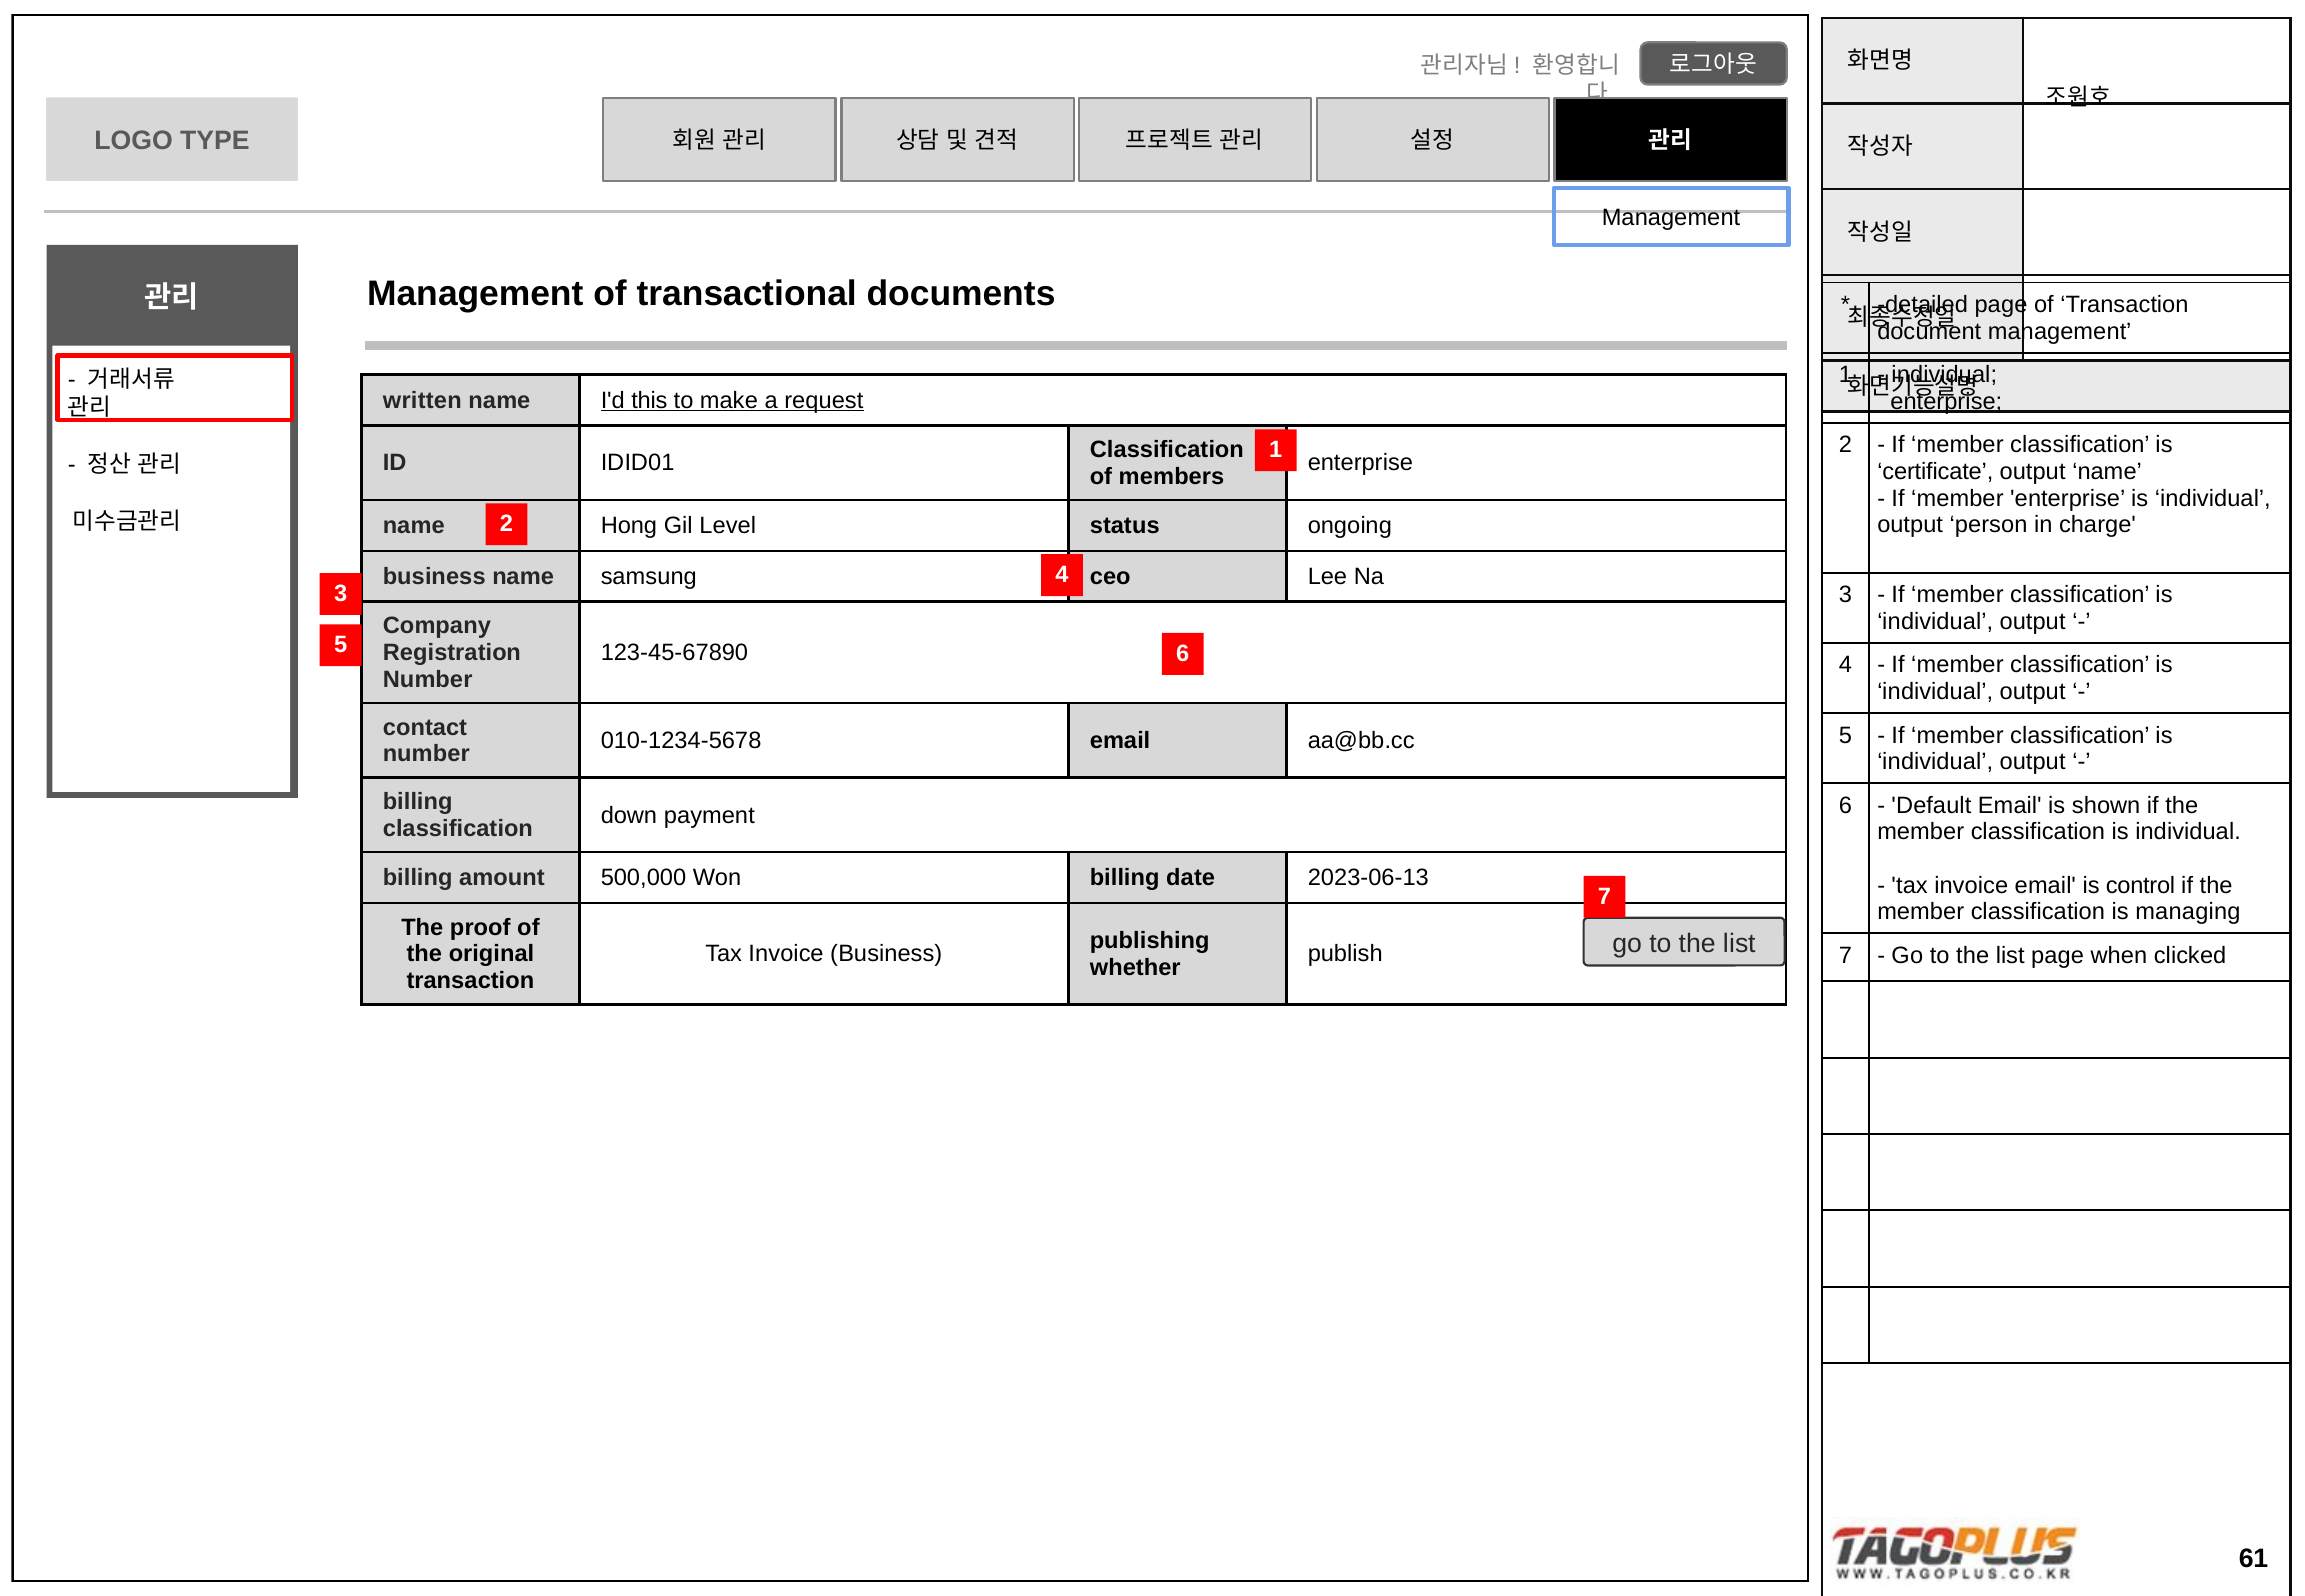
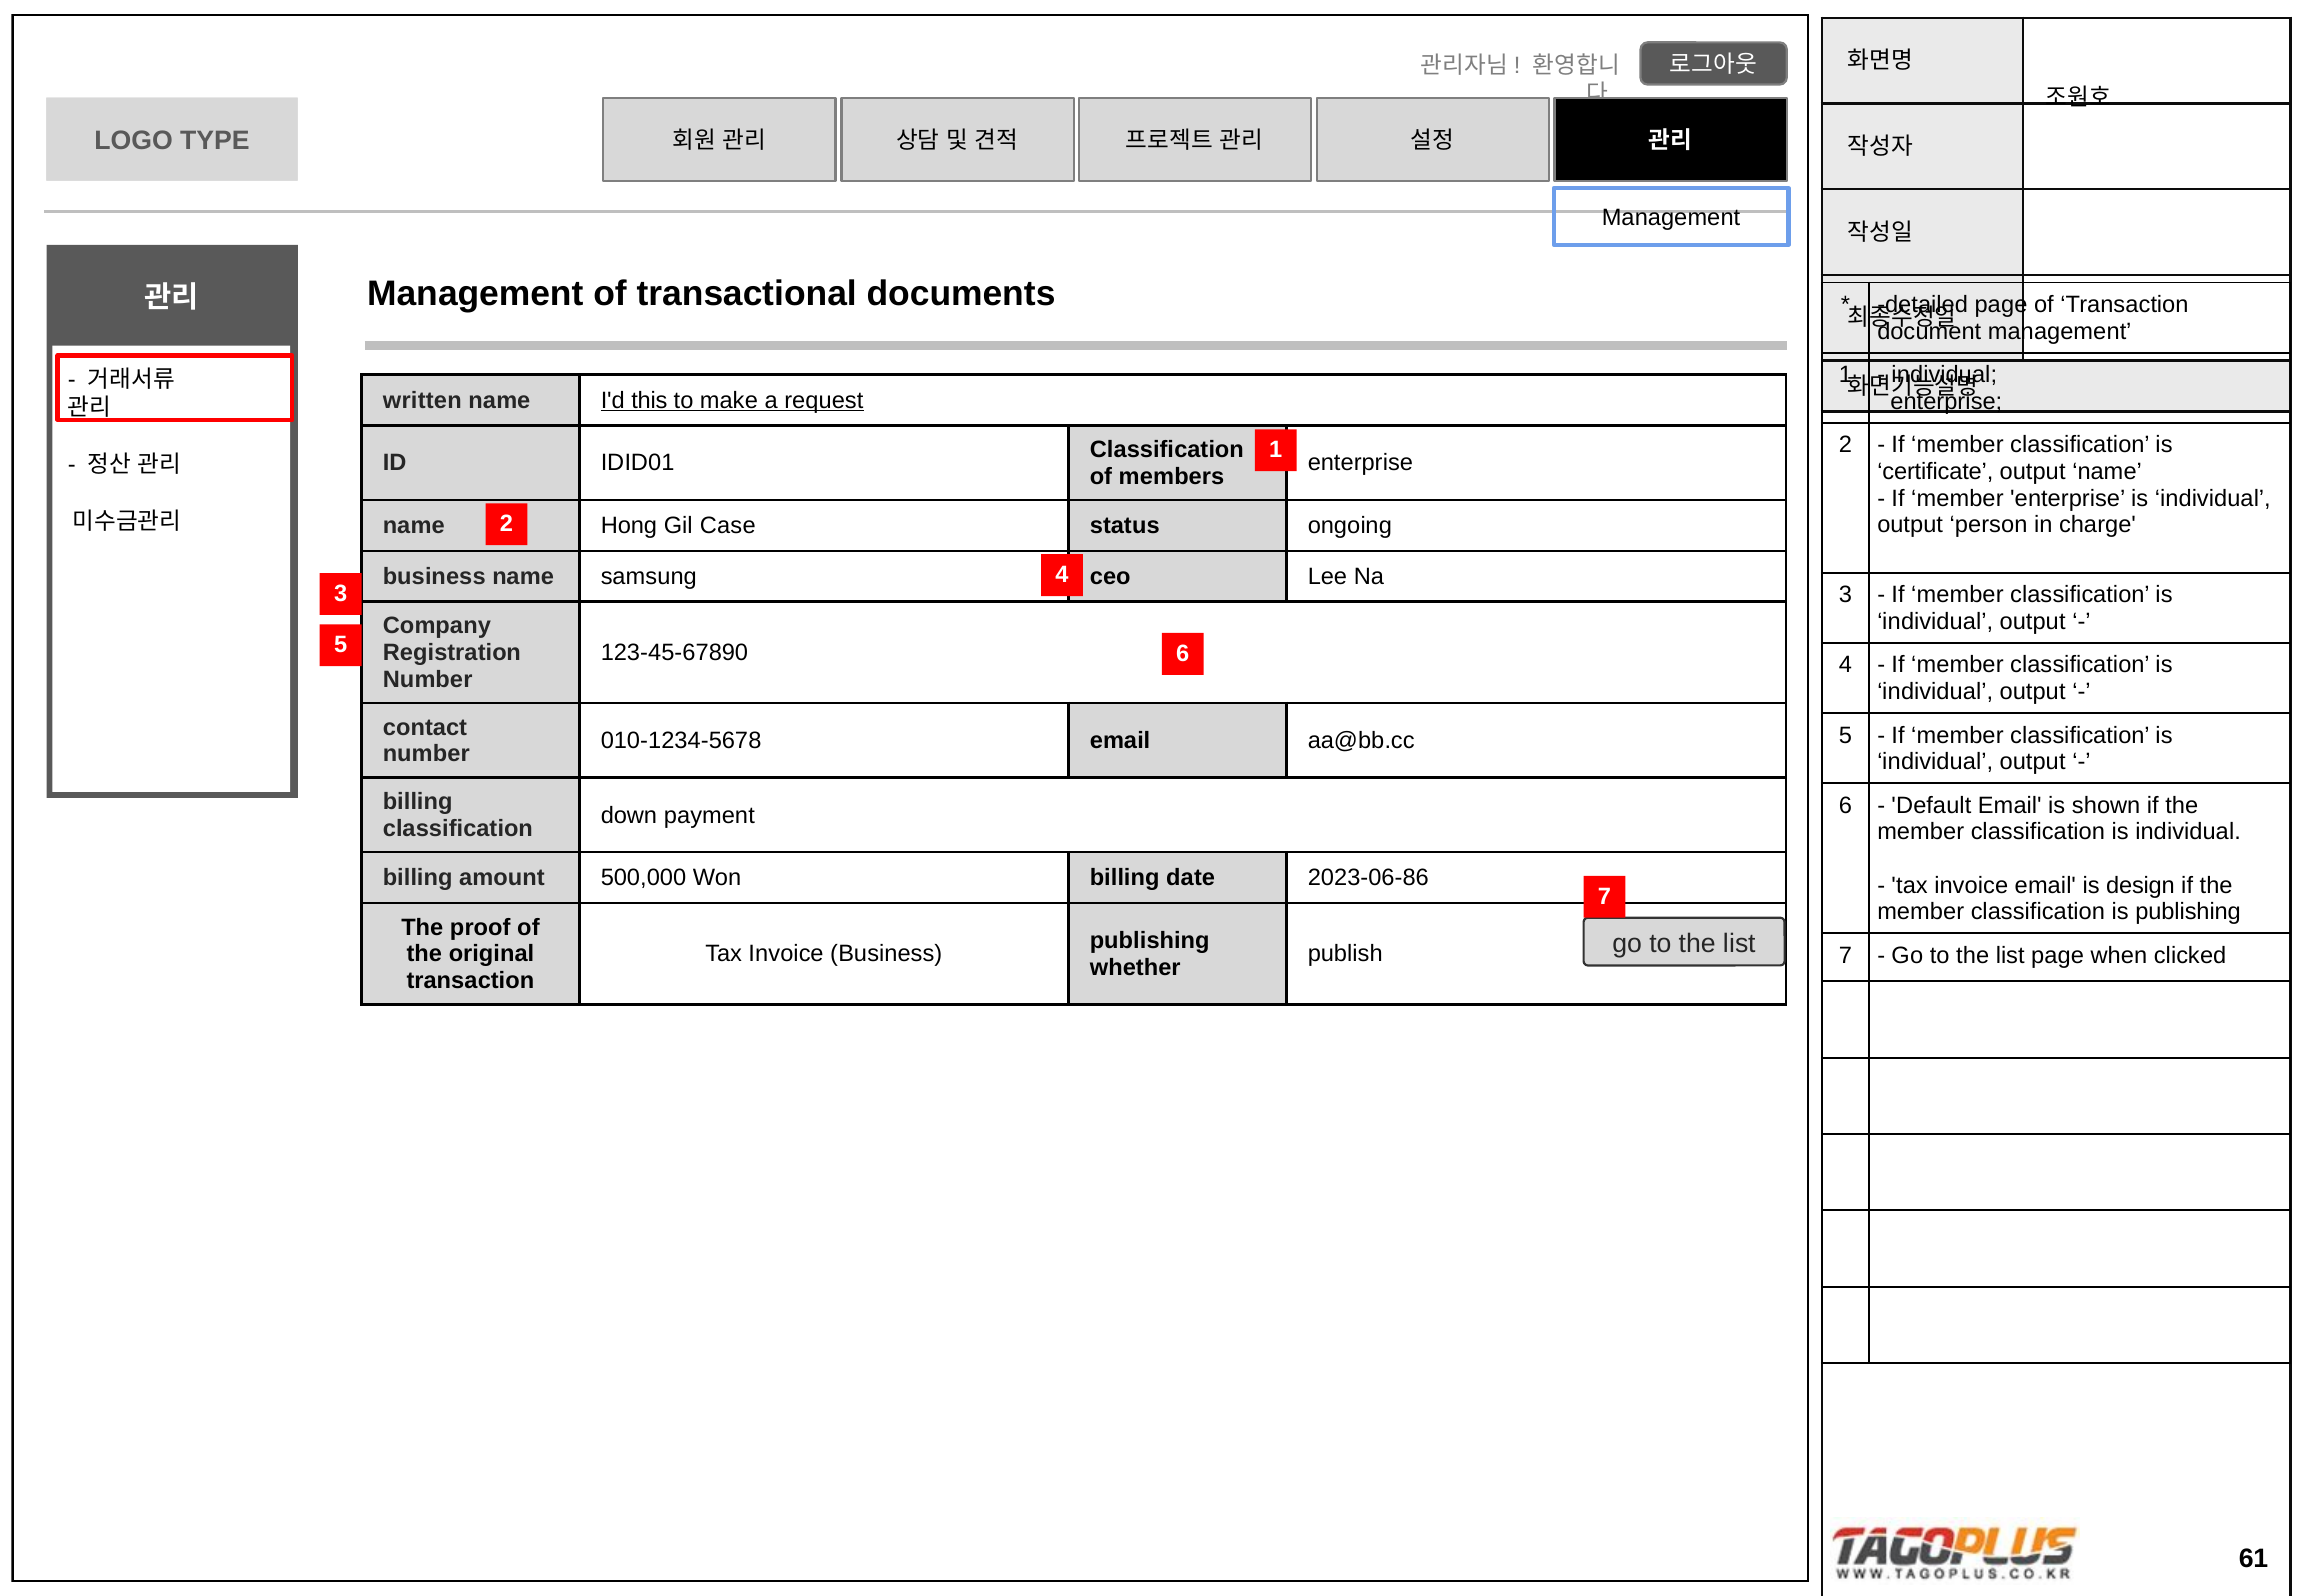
Level: Level -> Case
2023-06-13: 2023-06-13 -> 2023-06-86
control: control -> design
is managing: managing -> publishing
